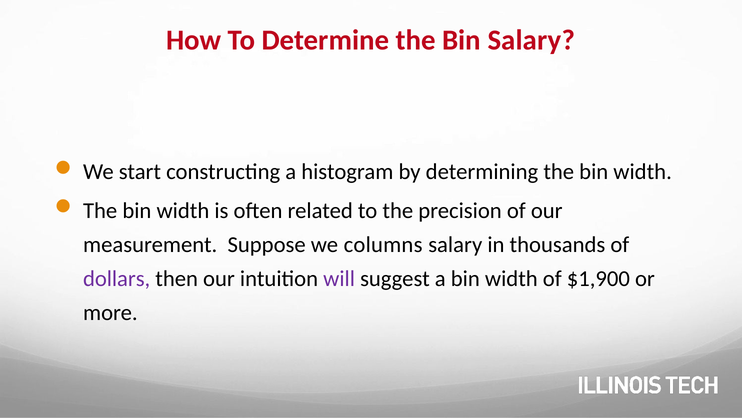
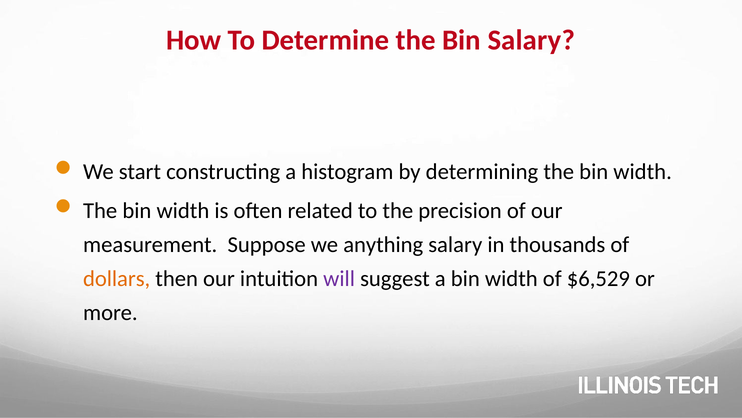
columns: columns -> anything
dollars colour: purple -> orange
$1,900: $1,900 -> $6,529
